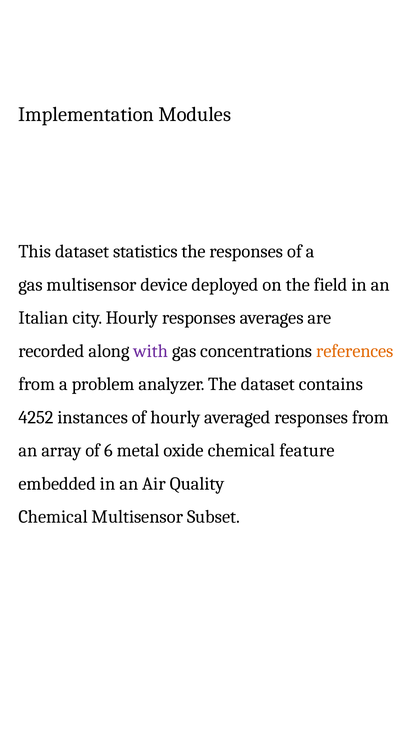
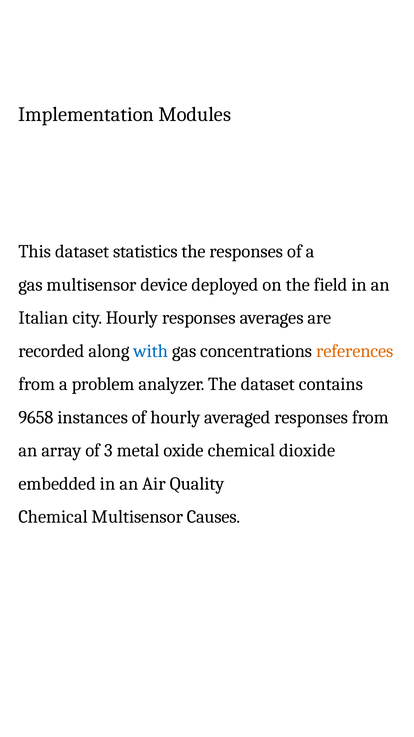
with colour: purple -> blue
4252: 4252 -> 9658
6: 6 -> 3
feature: feature -> dioxide
Subset: Subset -> Causes
